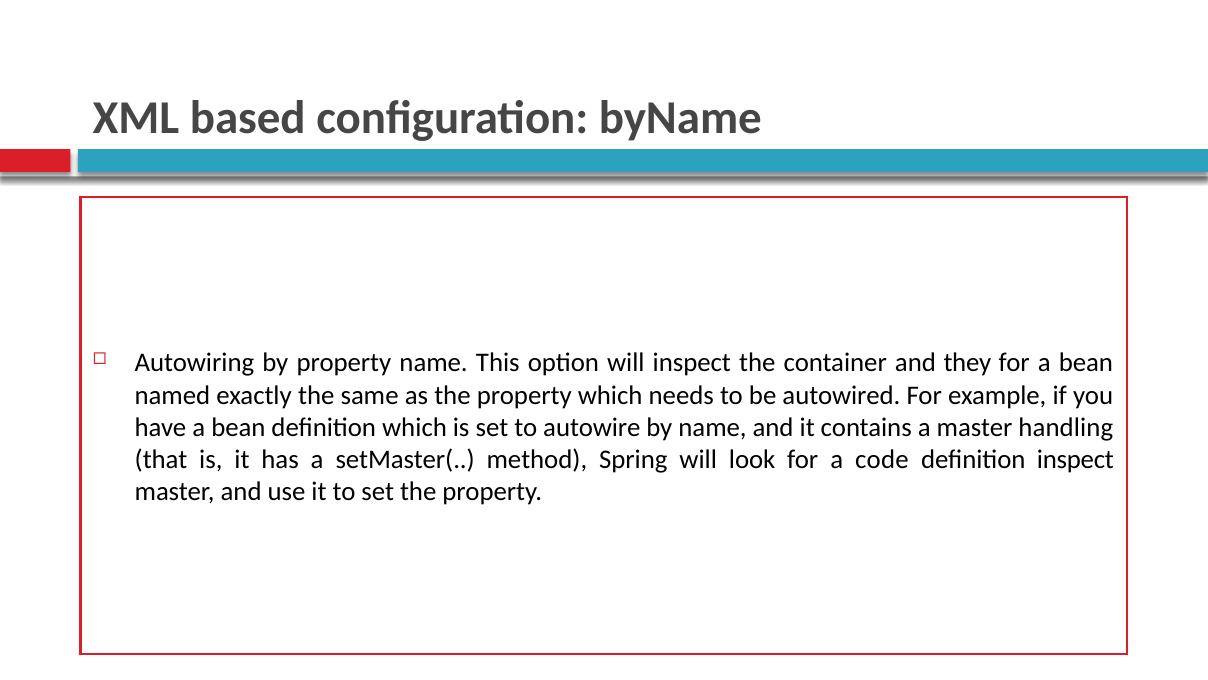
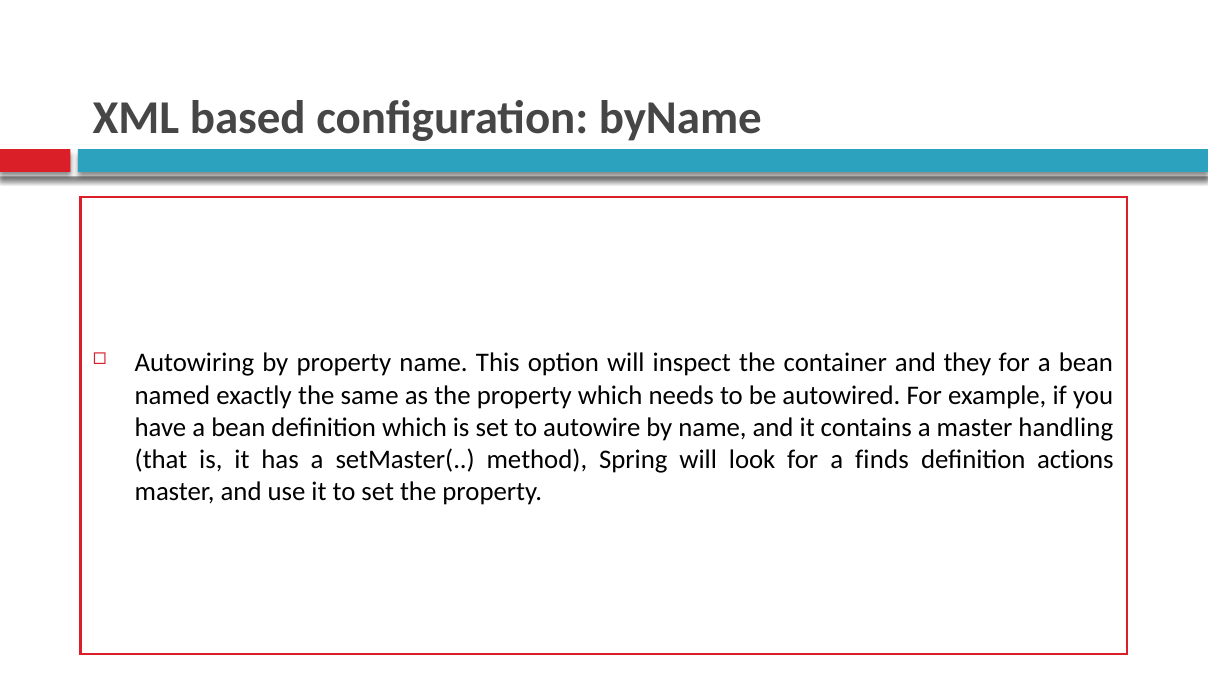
code: code -> finds
definition inspect: inspect -> actions
